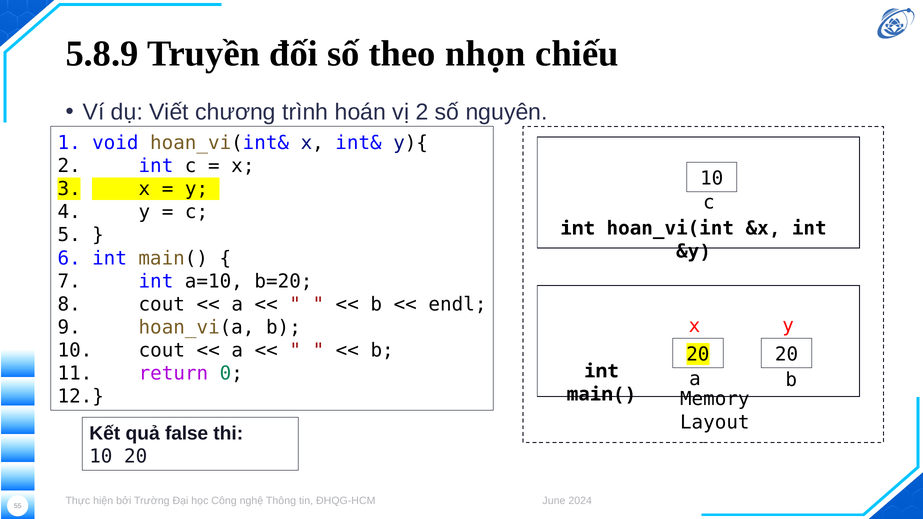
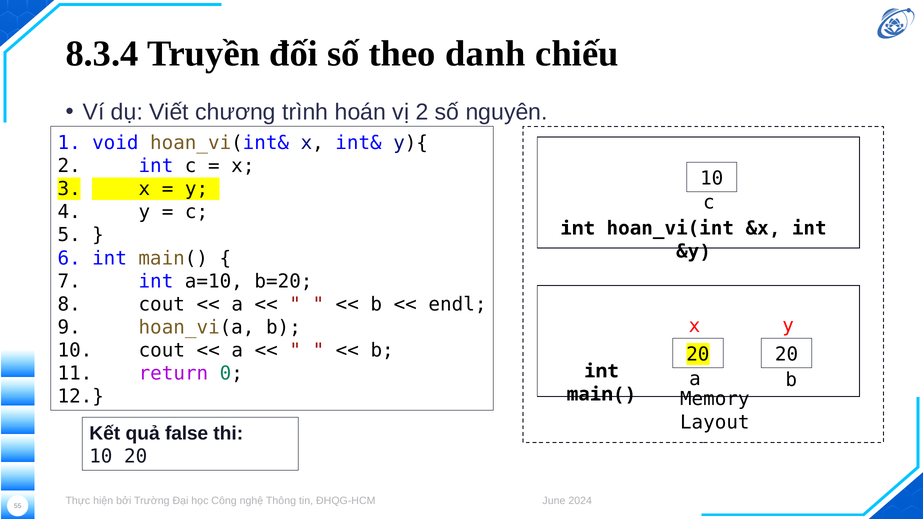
5.8.9: 5.8.9 -> 8.3.4
nhọn: nhọn -> danh
